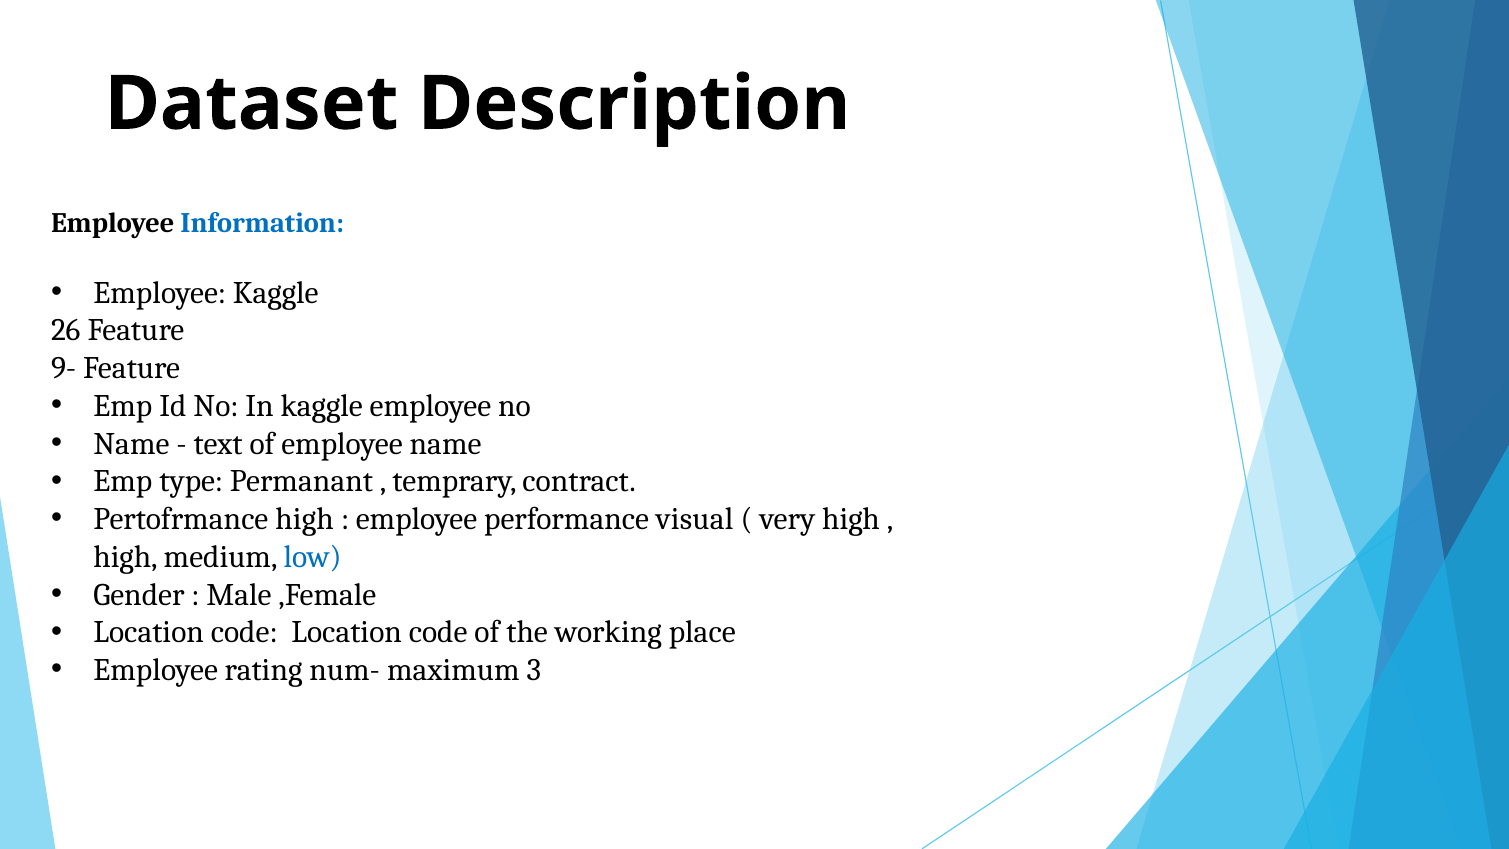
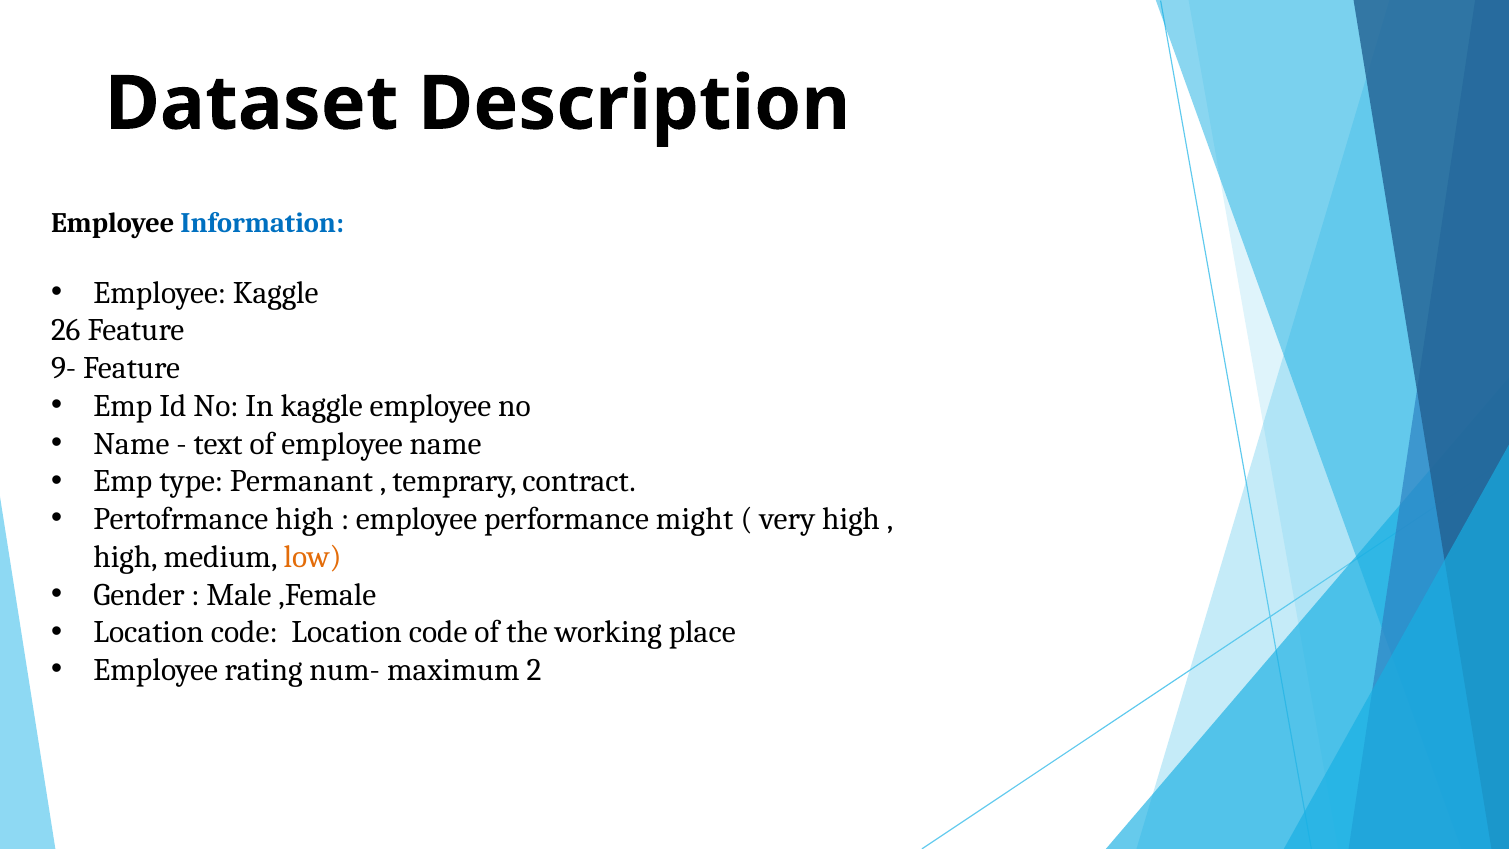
visual: visual -> might
low colour: blue -> orange
3: 3 -> 2
